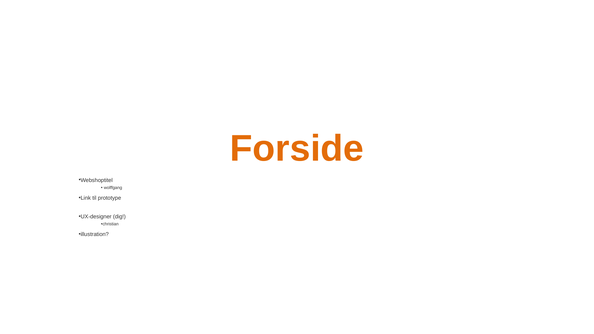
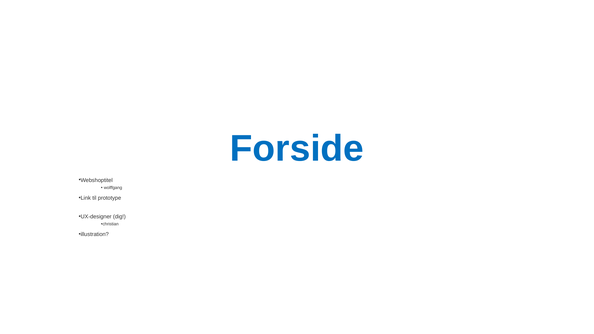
Forside colour: orange -> blue
